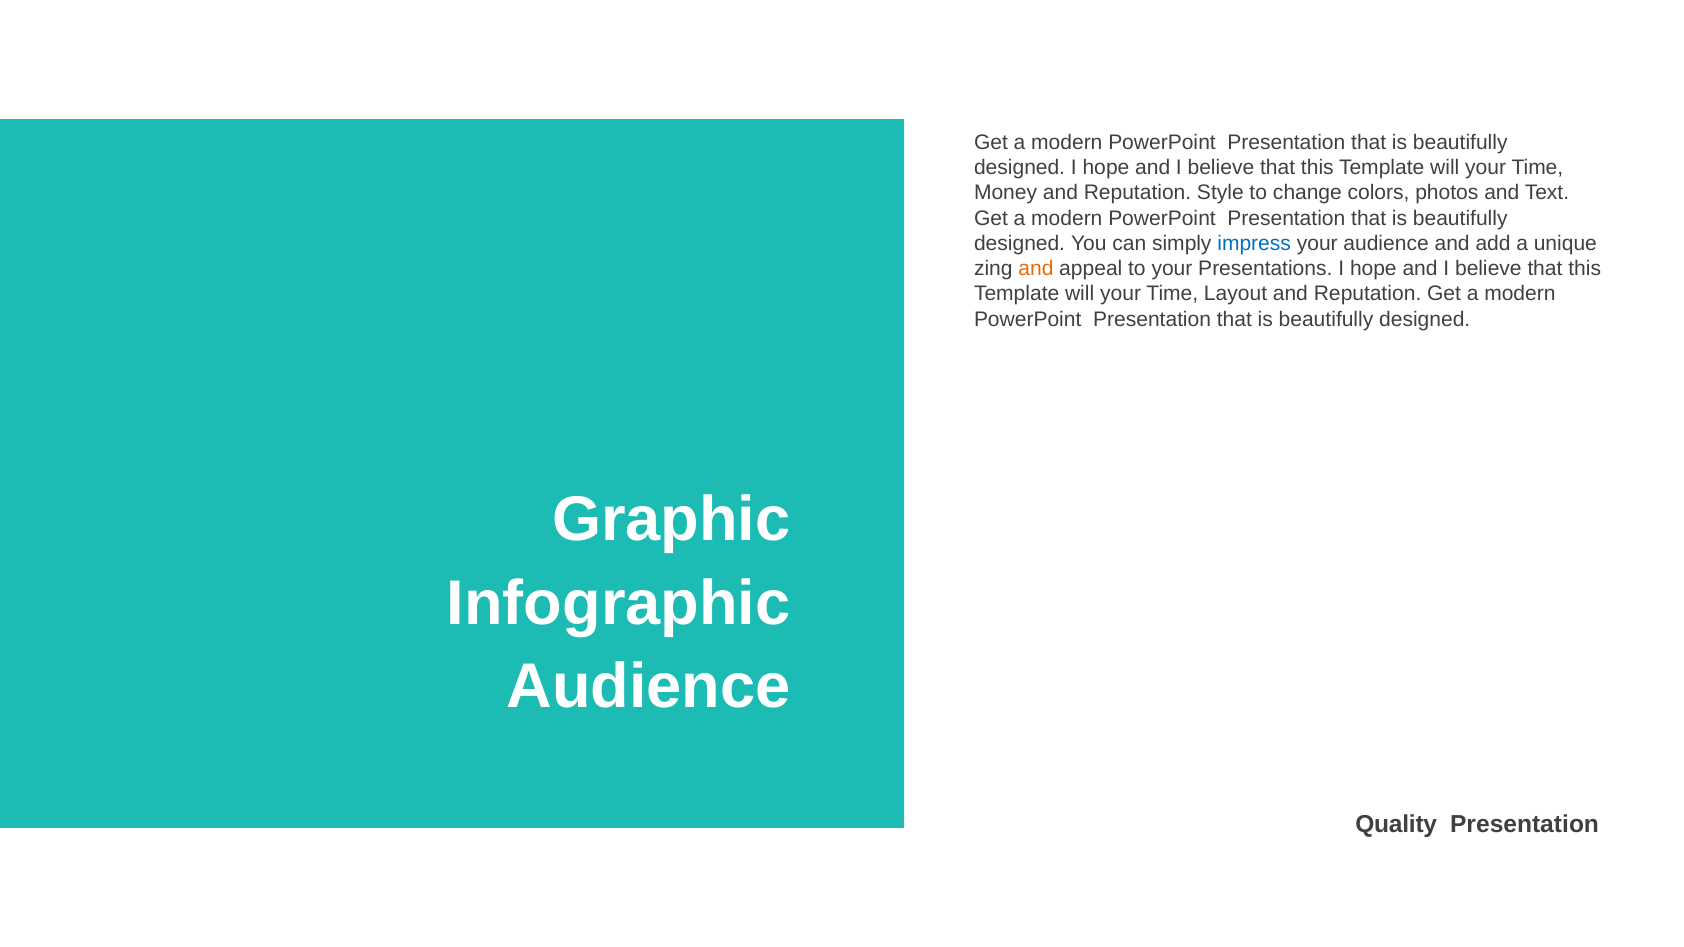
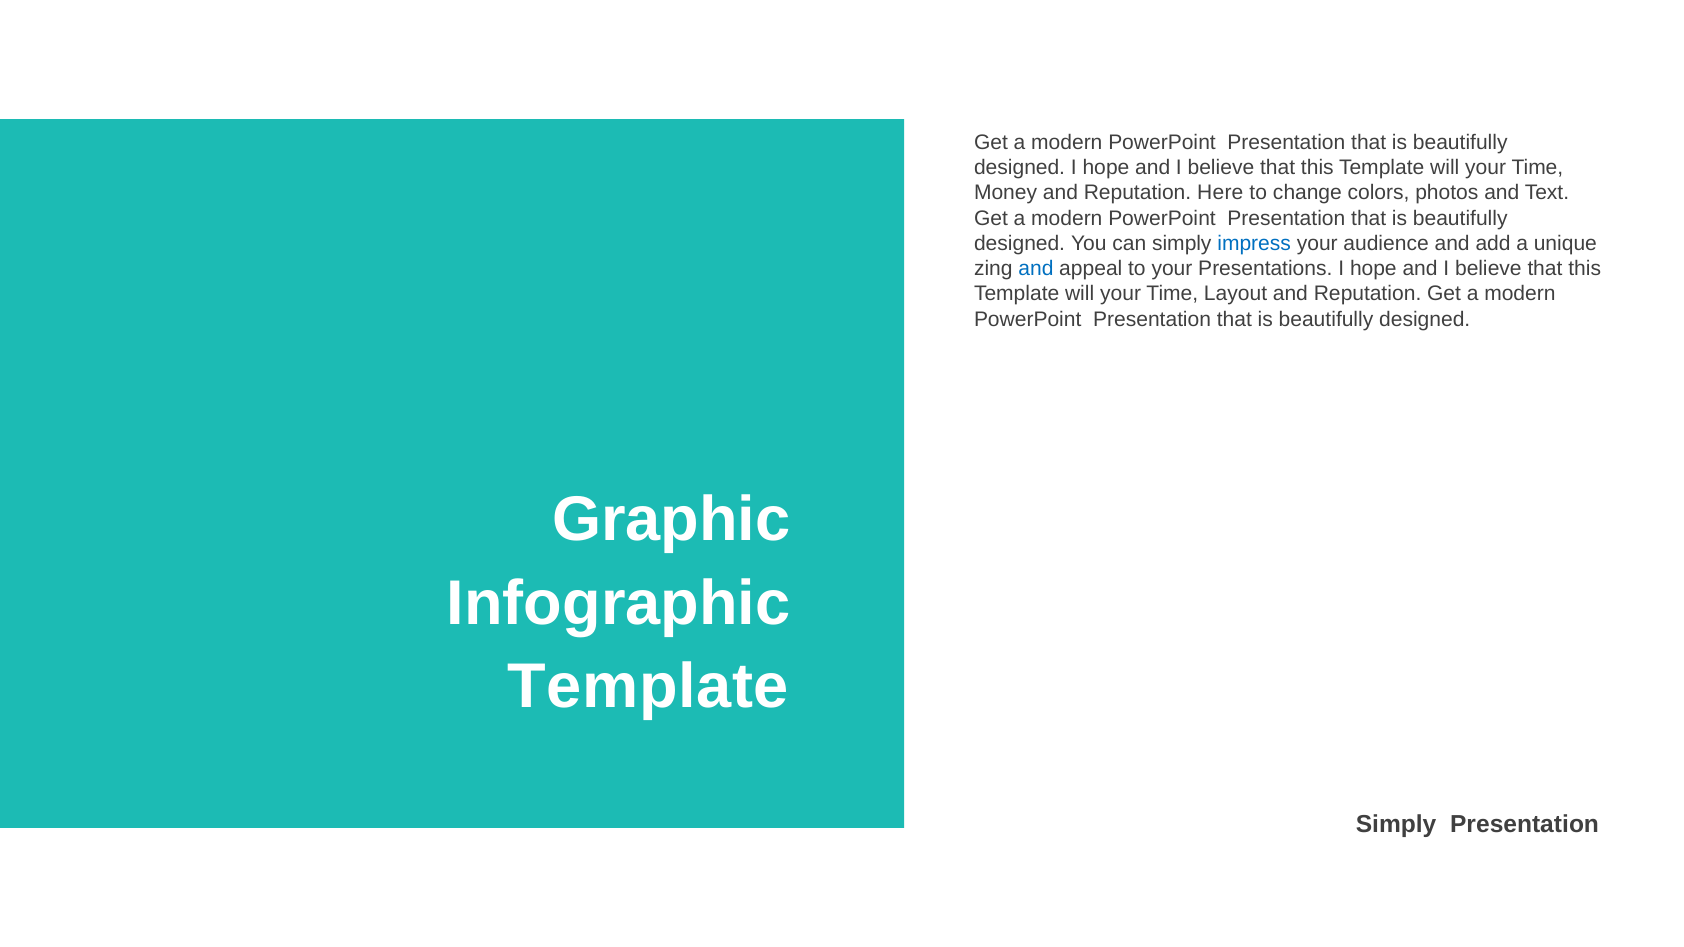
Style: Style -> Here
and at (1036, 269) colour: orange -> blue
Audience at (649, 687): Audience -> Template
Quality at (1396, 825): Quality -> Simply
